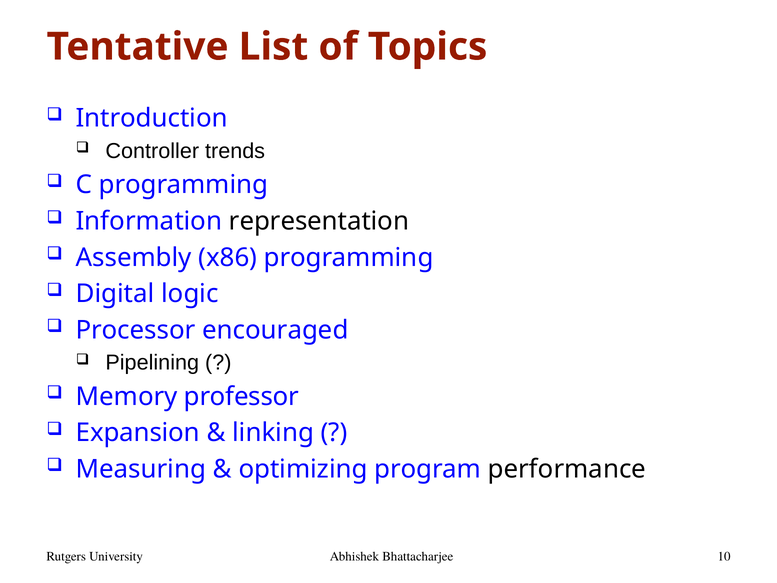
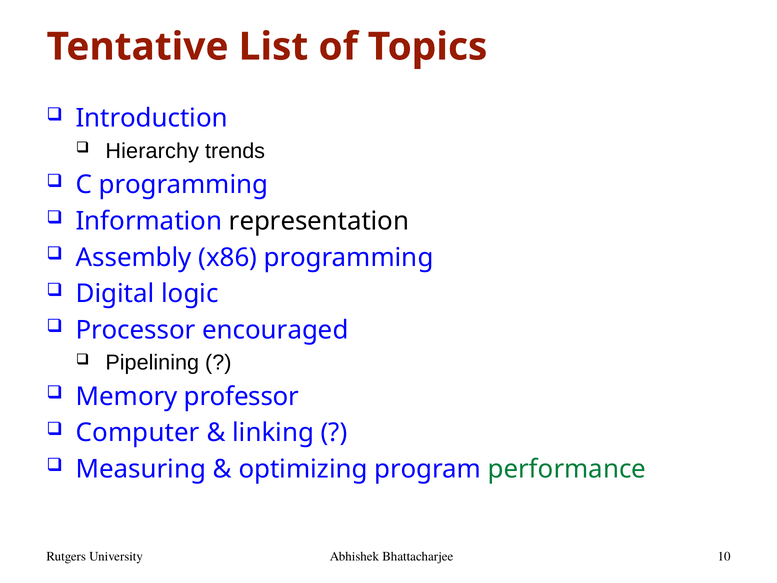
Controller: Controller -> Hierarchy
Expansion: Expansion -> Computer
performance colour: black -> green
